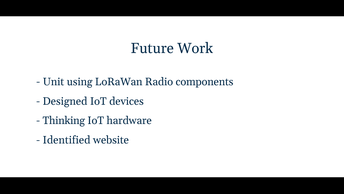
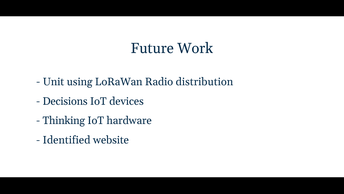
components: components -> distribution
Designed: Designed -> Decisions
